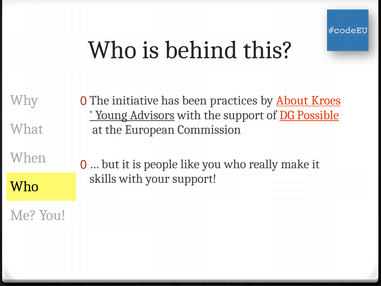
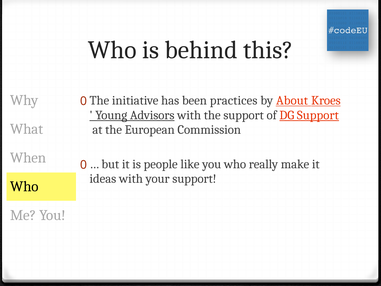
DG Possible: Possible -> Support
skills: skills -> ideas
